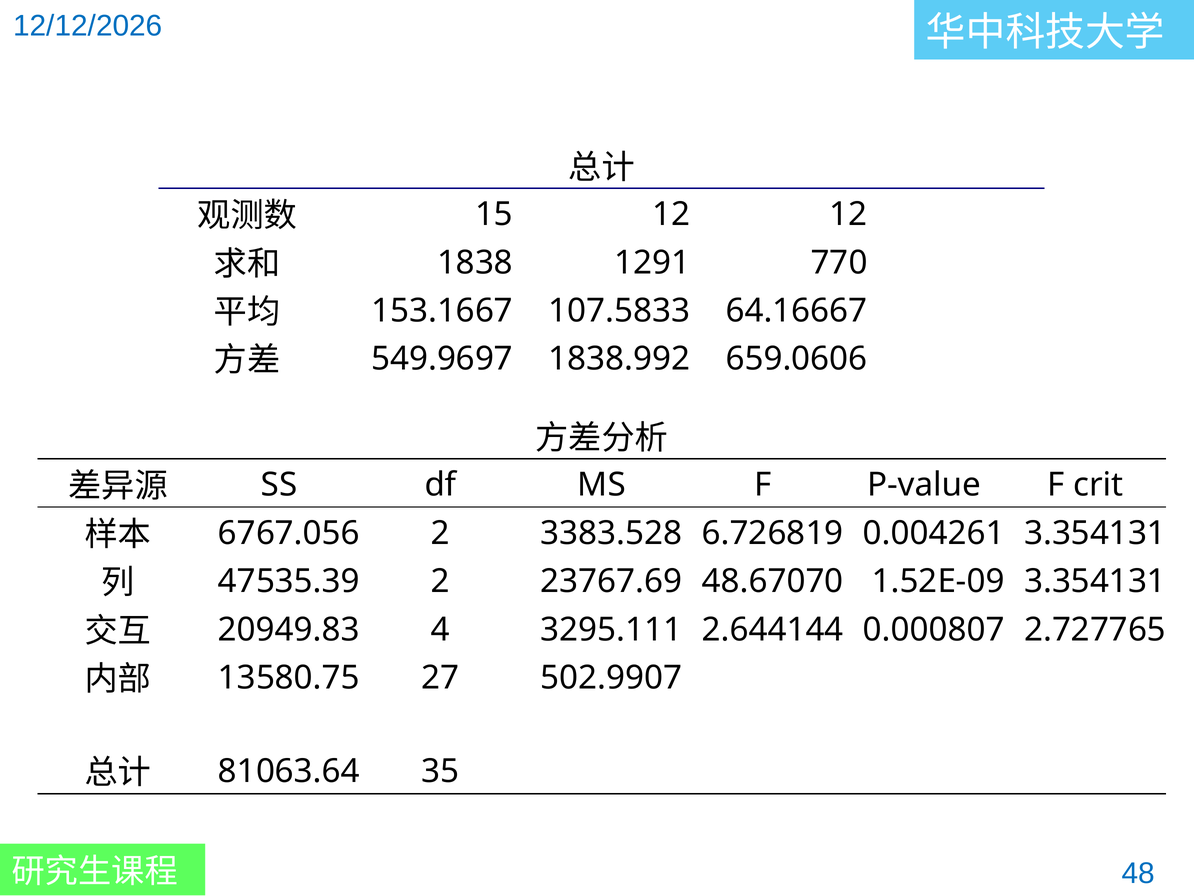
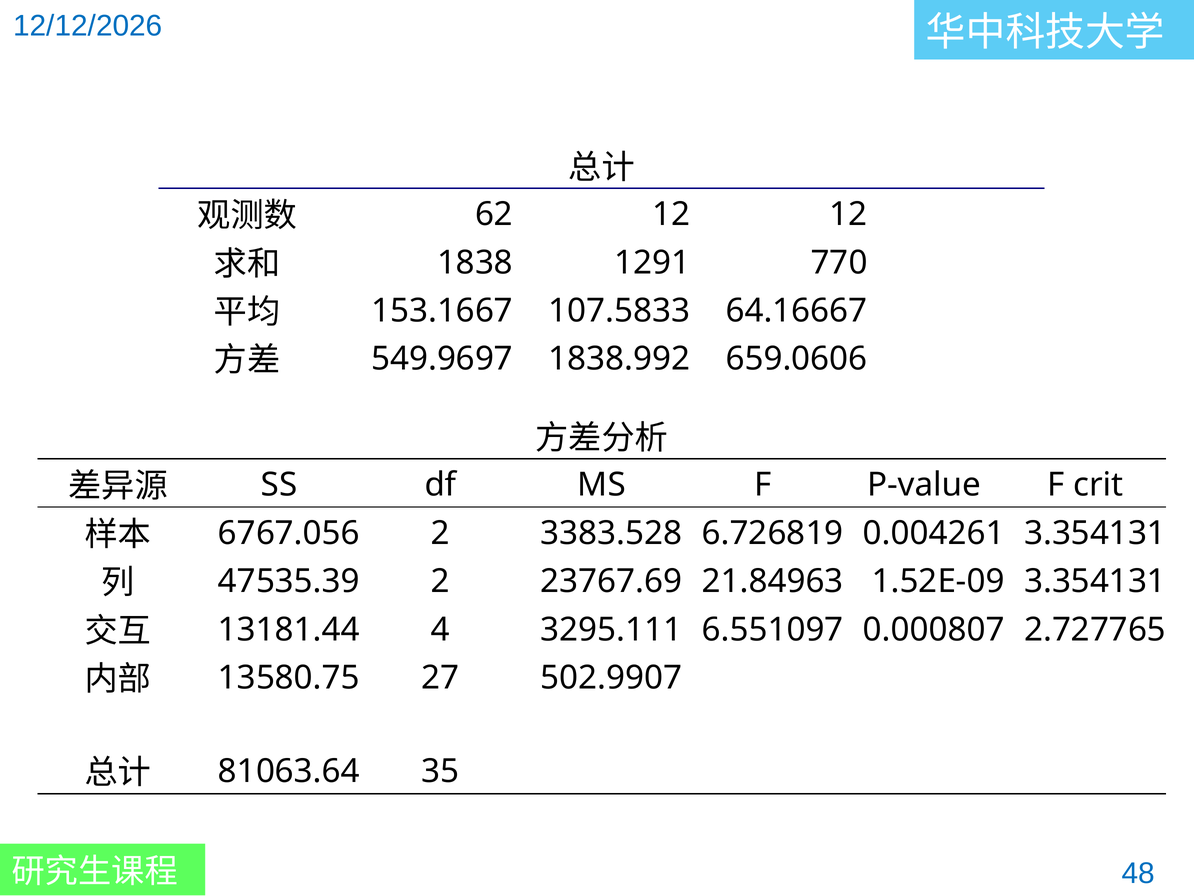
15: 15 -> 62
48.67070: 48.67070 -> 21.84963
20949.83: 20949.83 -> 13181.44
2.644144: 2.644144 -> 6.551097
